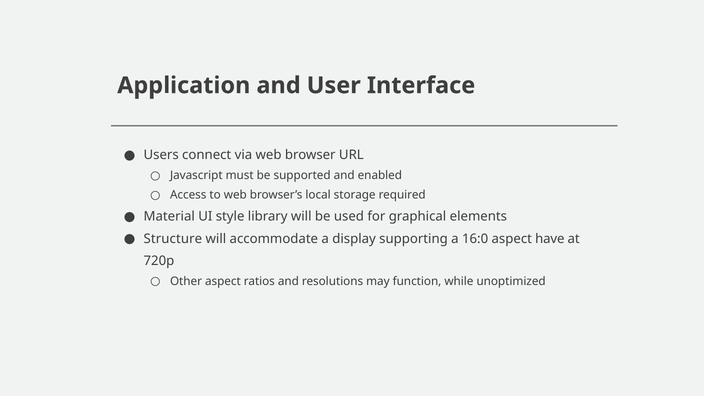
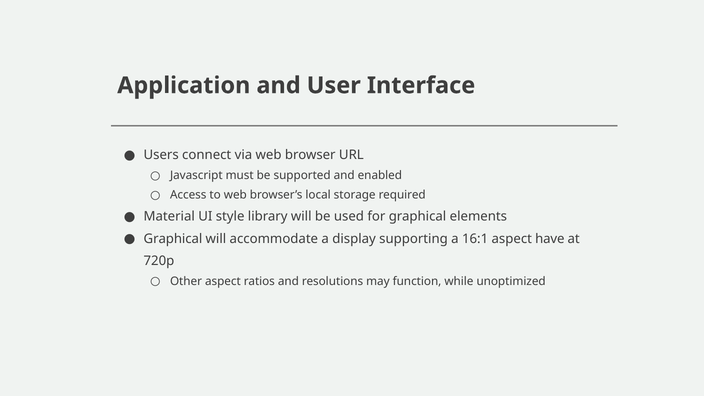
Structure at (173, 239): Structure -> Graphical
16:0: 16:0 -> 16:1
